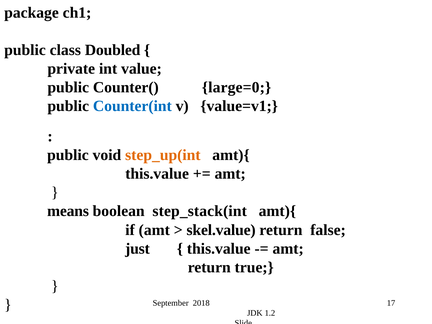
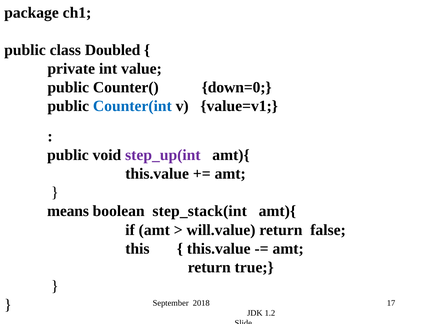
large=0: large=0 -> down=0
step_up(int colour: orange -> purple
skel.value: skel.value -> will.value
just: just -> this
